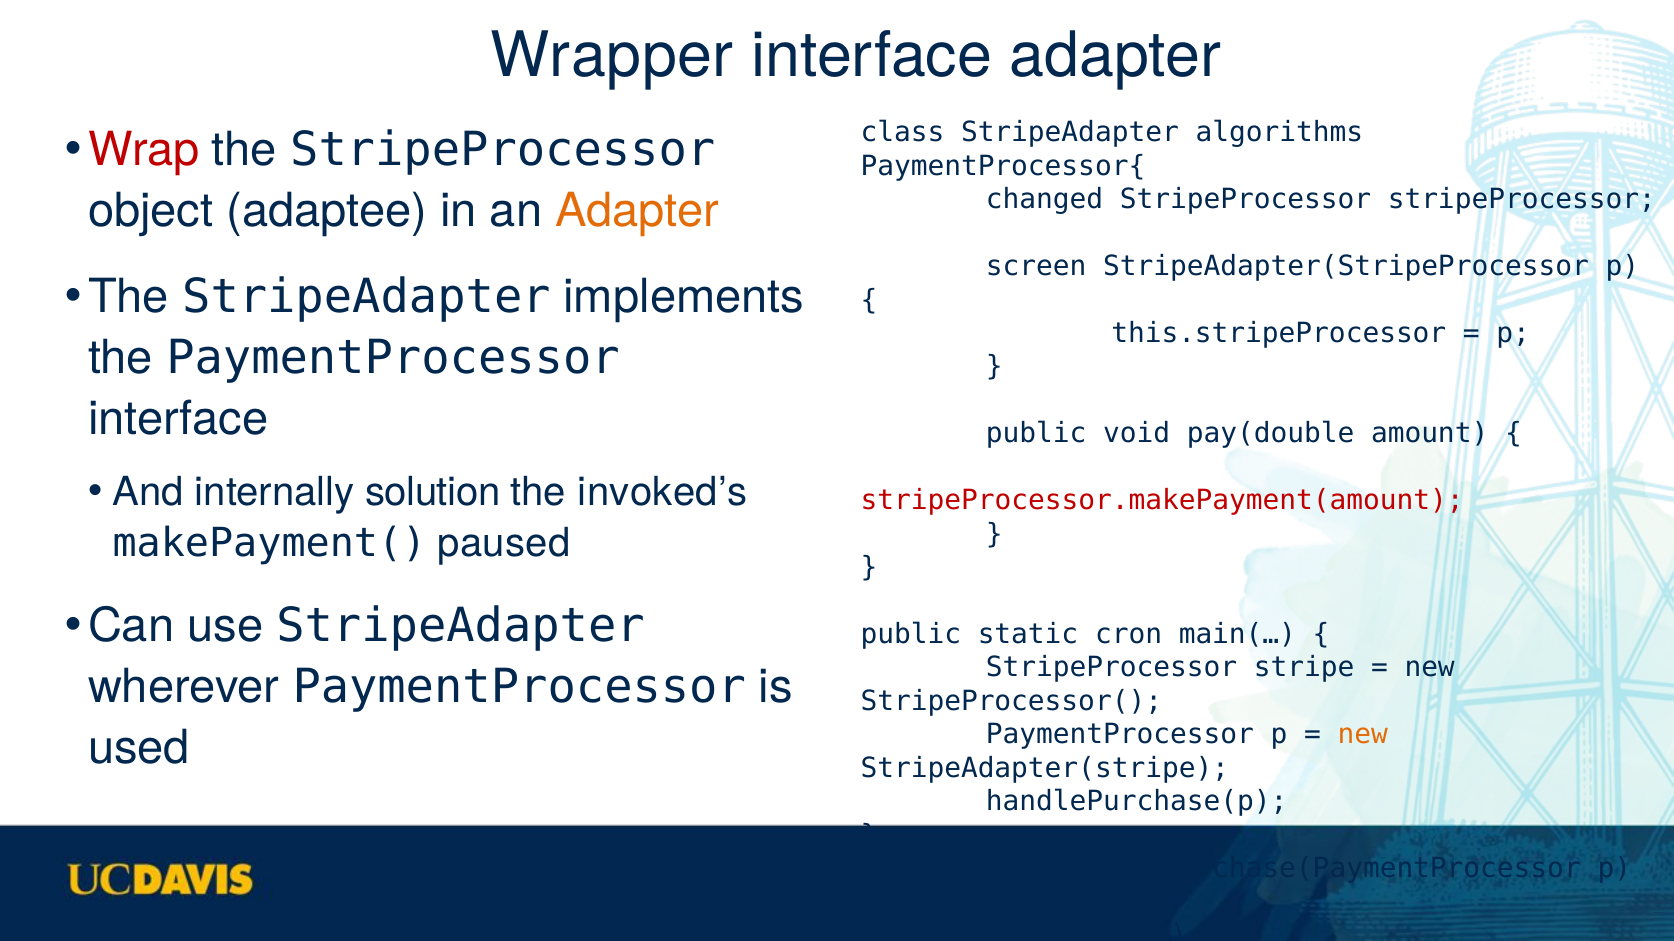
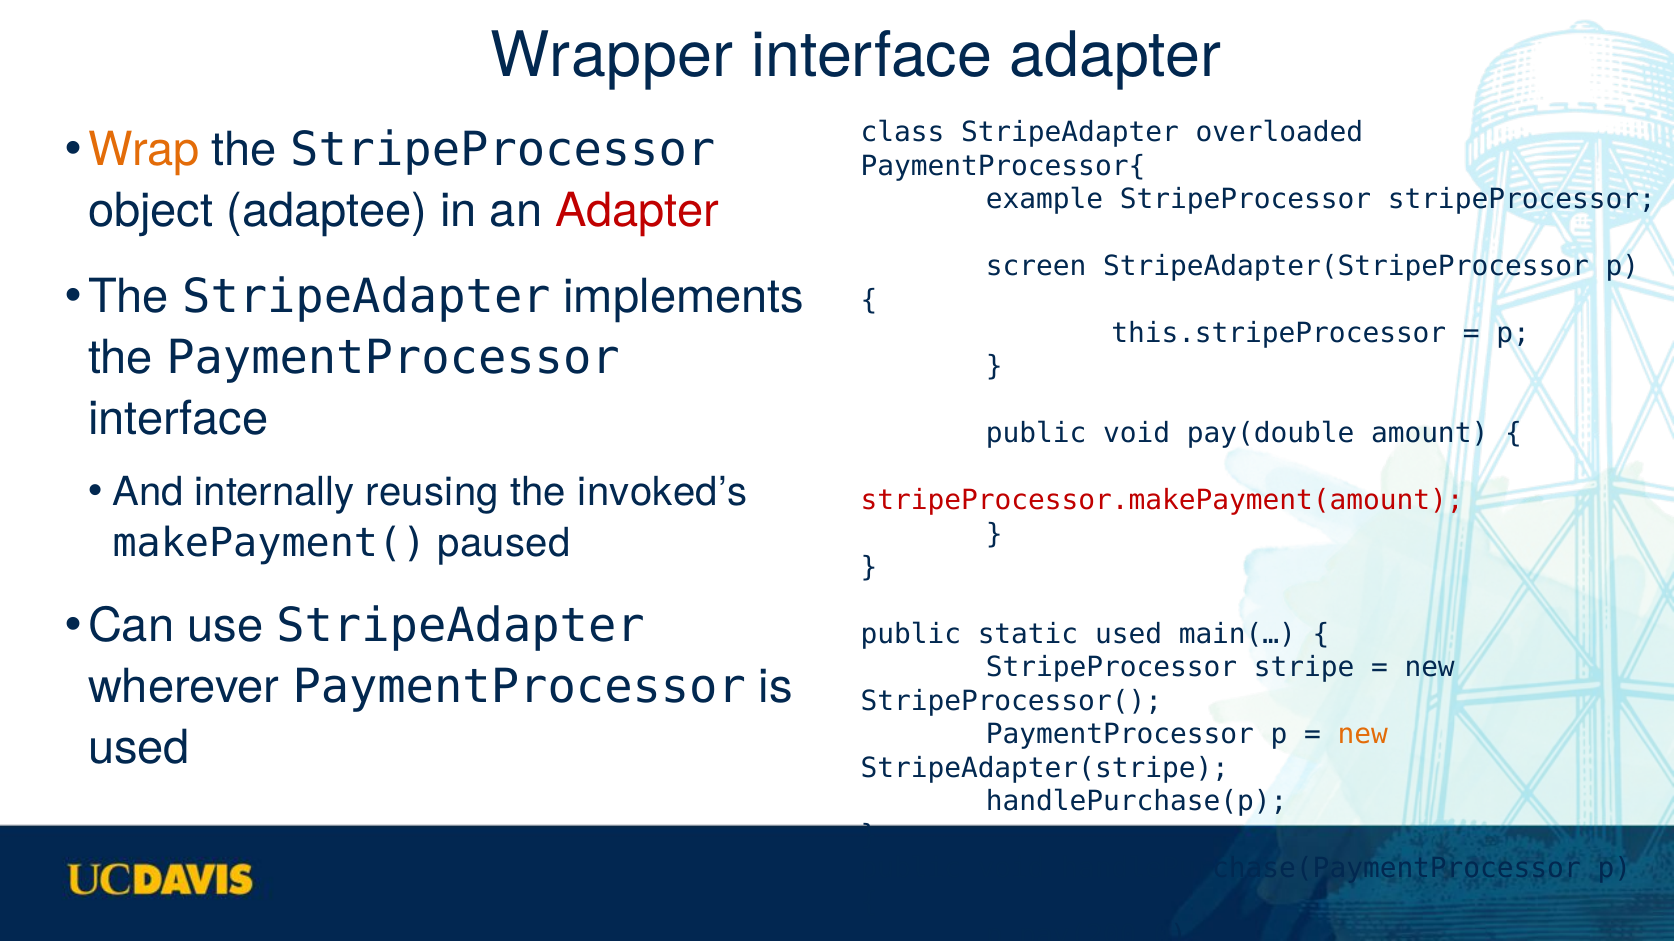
algorithms: algorithms -> overloaded
Wrap colour: red -> orange
changed: changed -> example
Adapter at (637, 211) colour: orange -> red
solution: solution -> reusing
static cron: cron -> used
